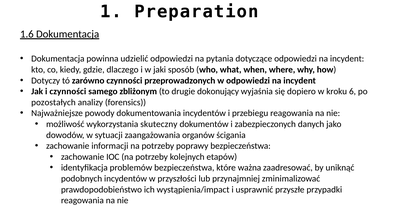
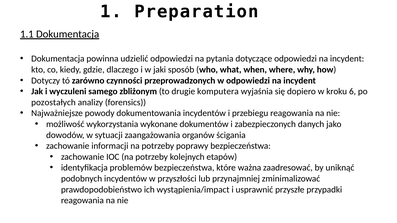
1.6: 1.6 -> 1.1
i czynności: czynności -> wyczuleni
dokonujący: dokonujący -> komputera
skuteczny: skuteczny -> wykonane
